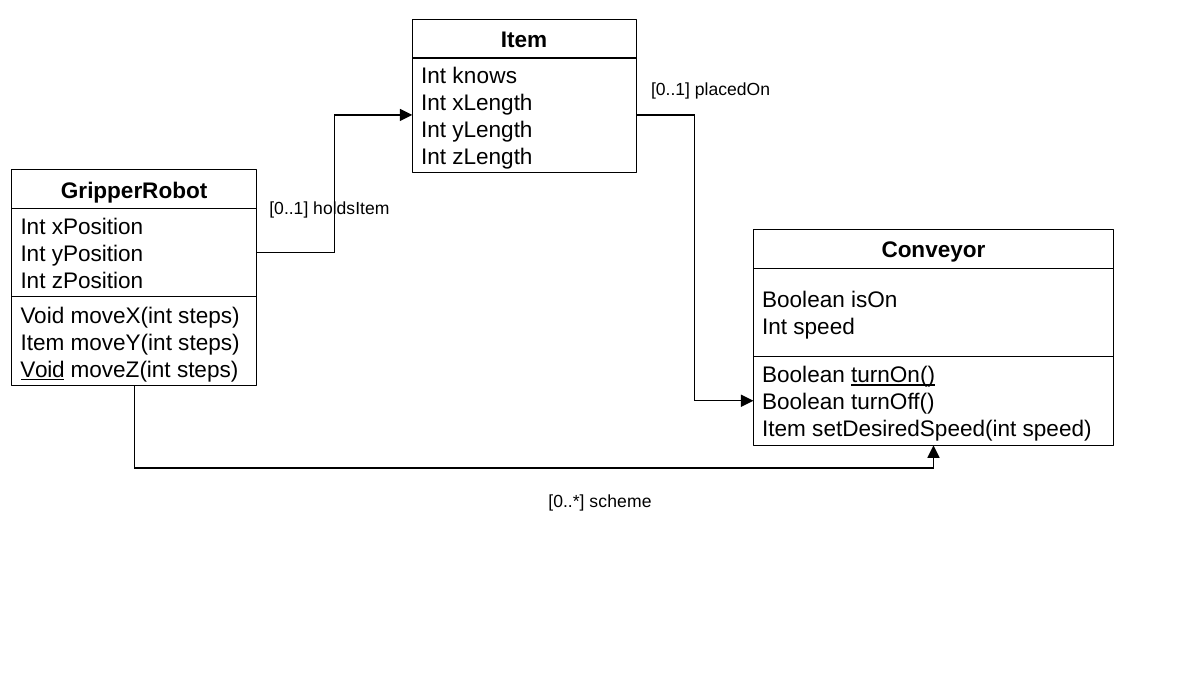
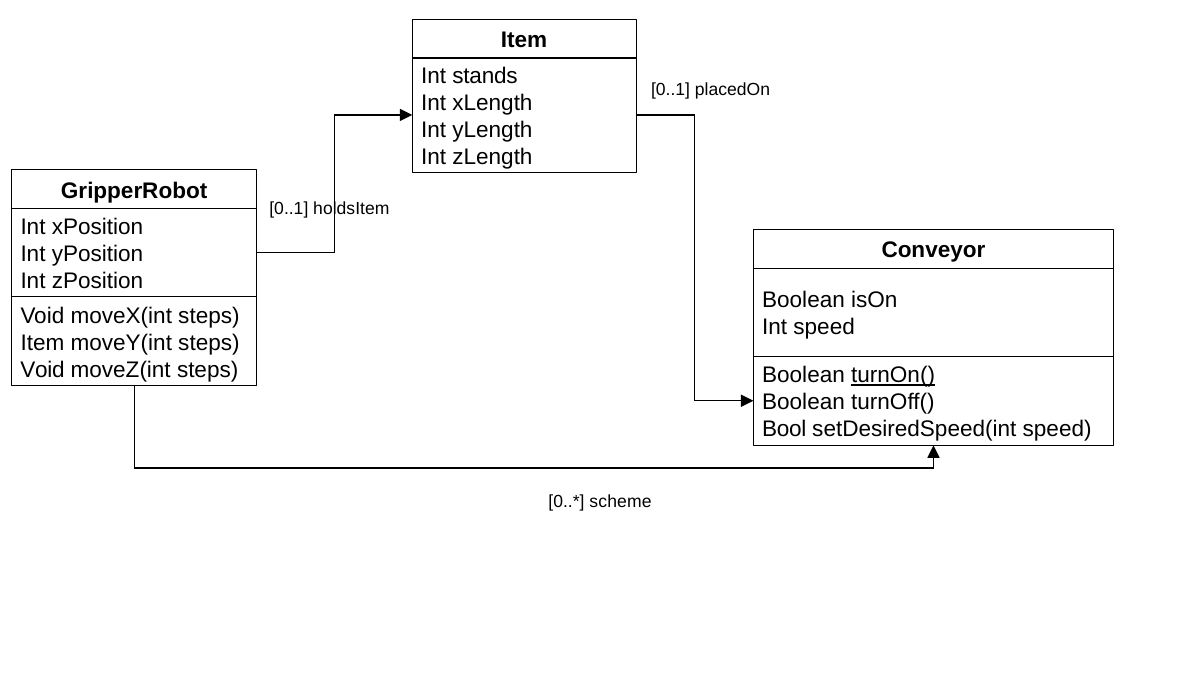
knows: knows -> stands
Void at (43, 370) underline: present -> none
Item at (784, 430): Item -> Bool
